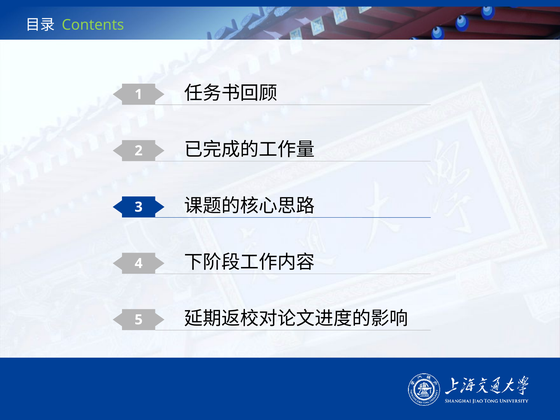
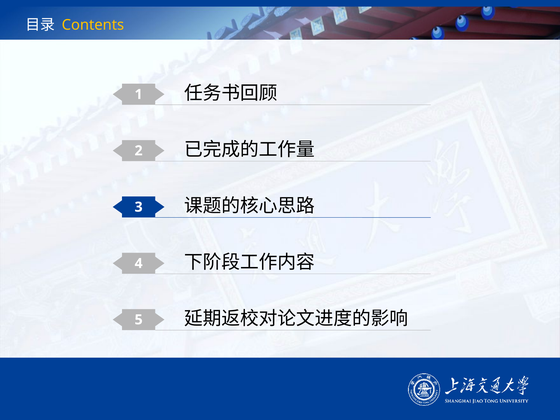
Contents colour: light green -> yellow
